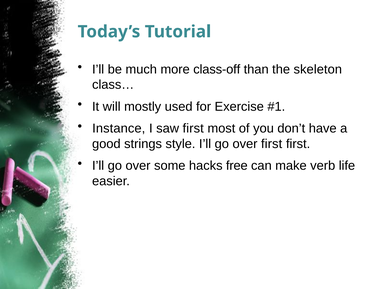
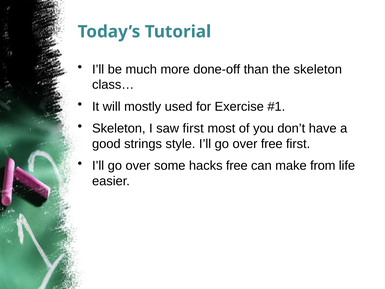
class-off: class-off -> done-off
Instance at (119, 128): Instance -> Skeleton
over first: first -> free
verb: verb -> from
